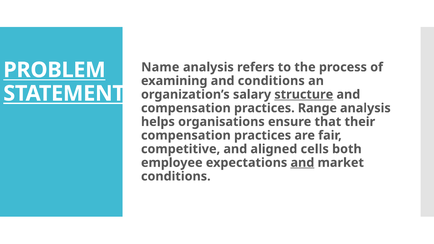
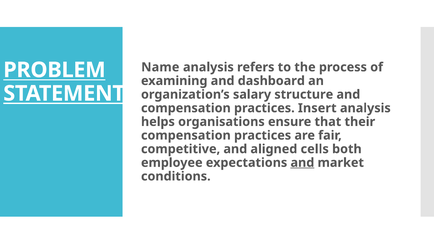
and conditions: conditions -> dashboard
structure underline: present -> none
Range: Range -> Insert
